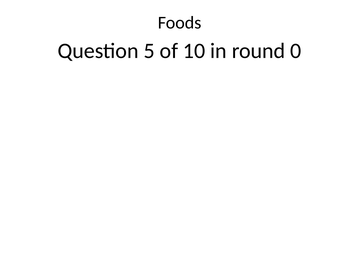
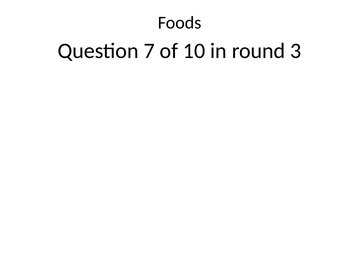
5: 5 -> 7
0: 0 -> 3
